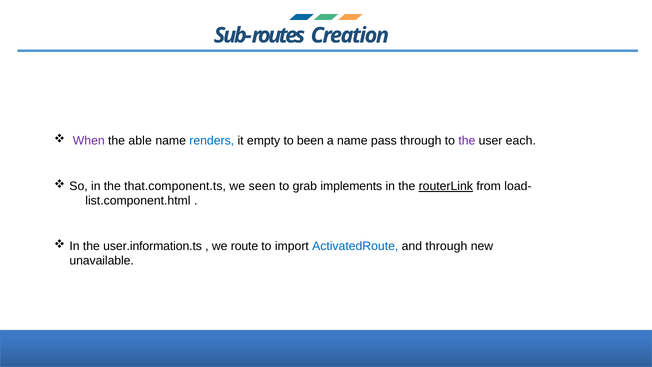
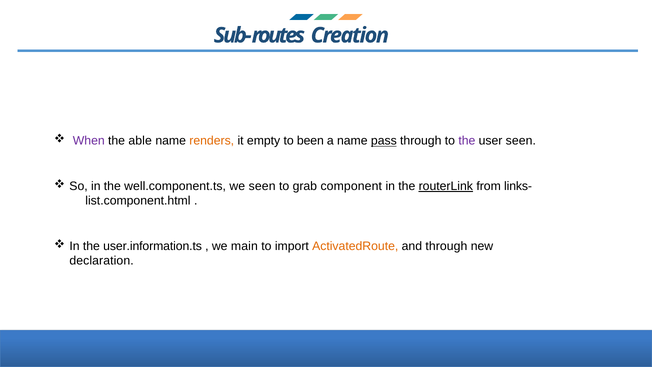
renders colour: blue -> orange
pass underline: none -> present
user each: each -> seen
that.component.ts: that.component.ts -> well.component.ts
implements: implements -> component
load-: load- -> links-
route: route -> main
ActivatedRoute colour: blue -> orange
unavailable: unavailable -> declaration
